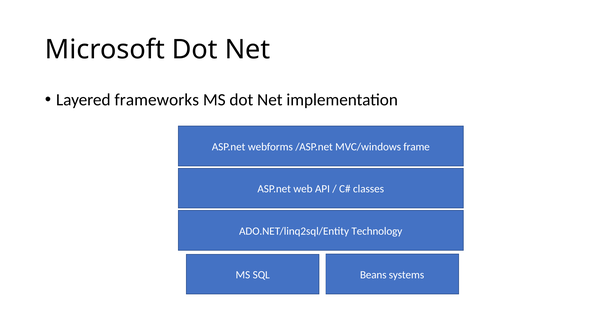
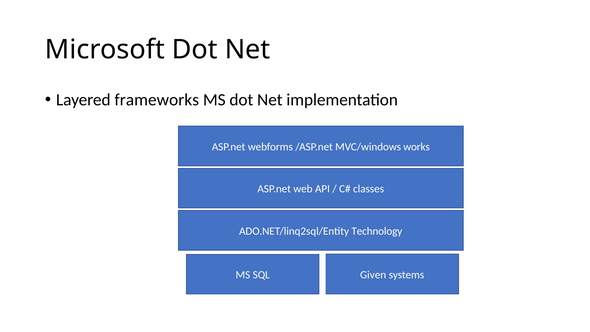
frame: frame -> works
Beans: Beans -> Given
